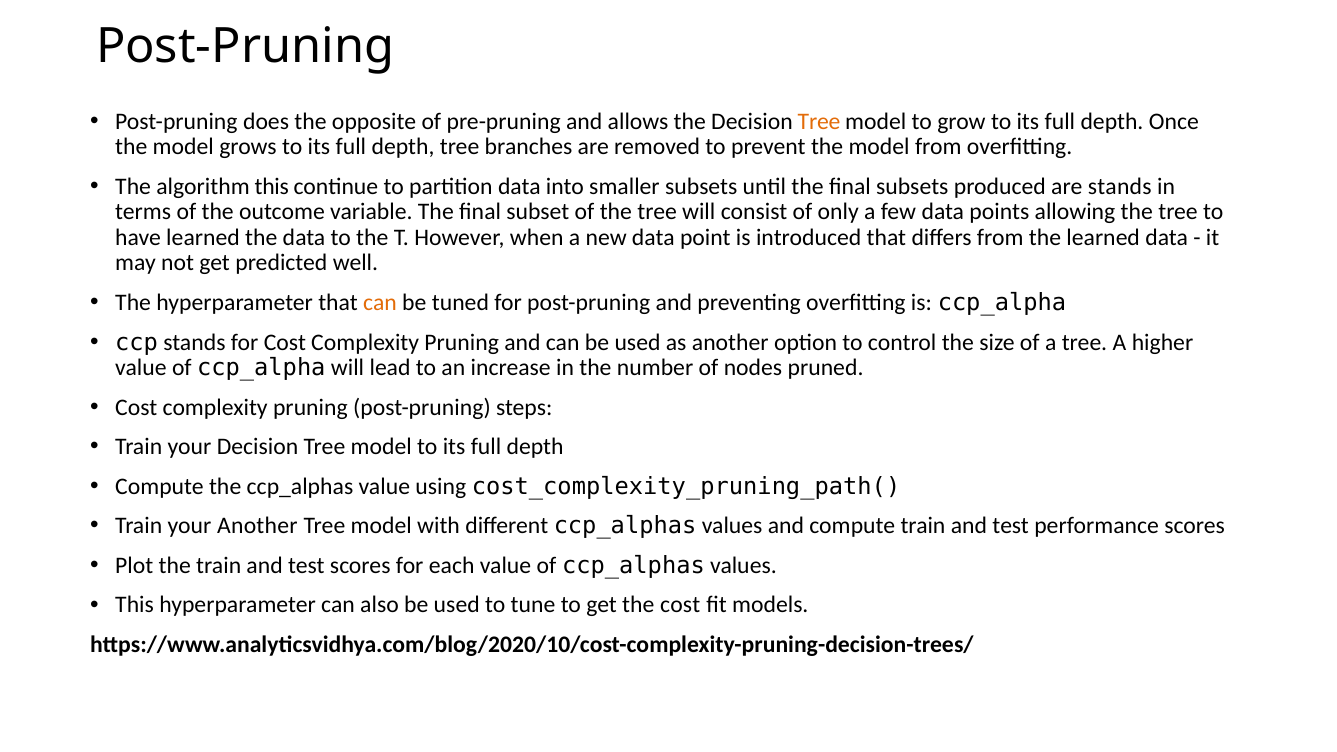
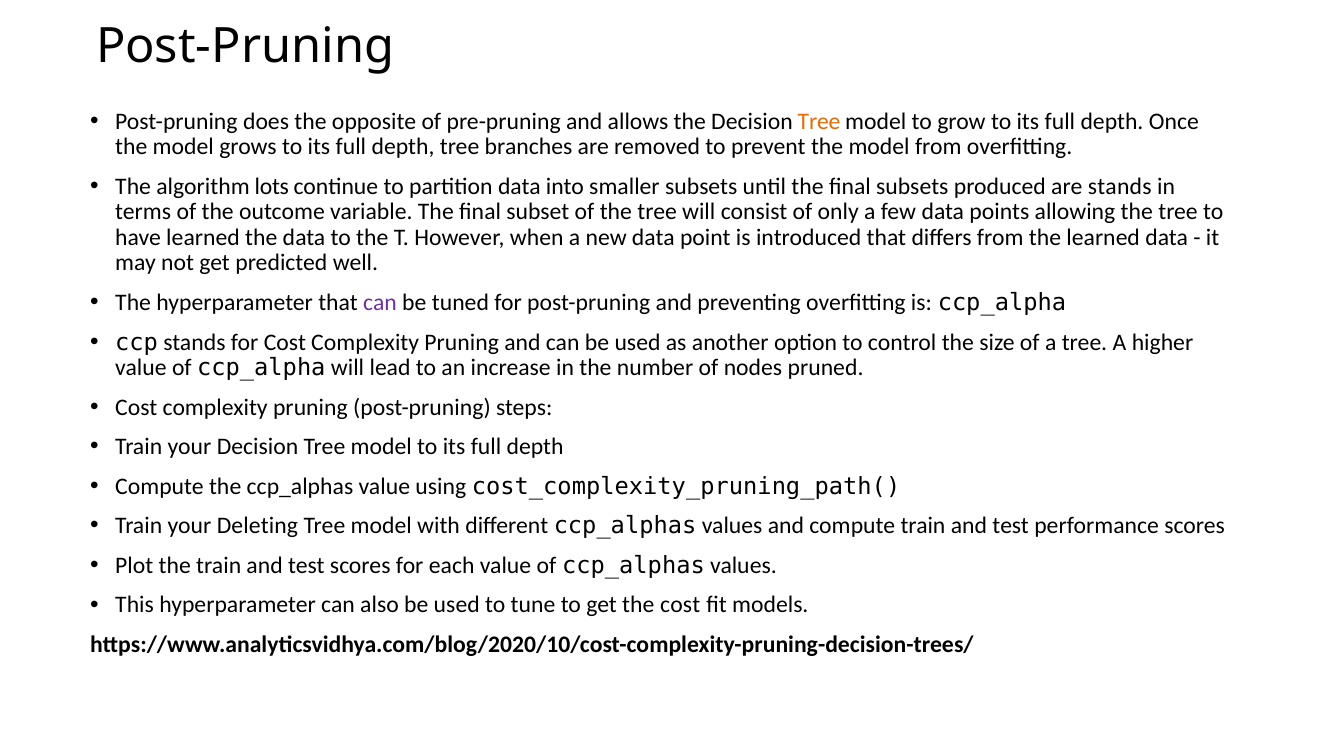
algorithm this: this -> lots
can at (380, 303) colour: orange -> purple
your Another: Another -> Deleting
